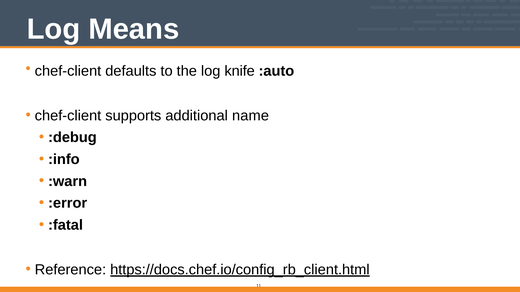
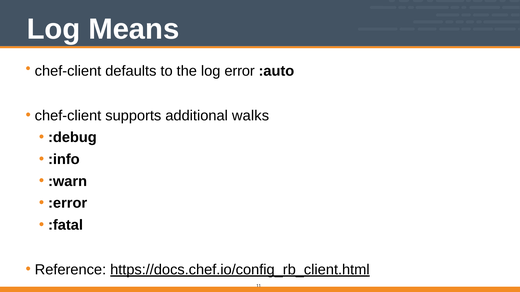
knife: knife -> error
name: name -> walks
